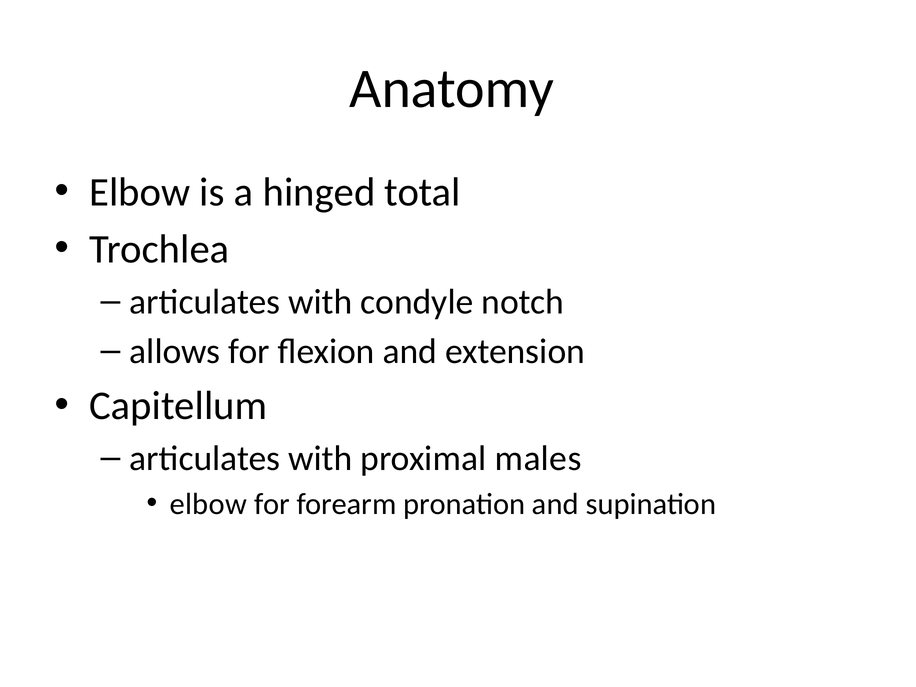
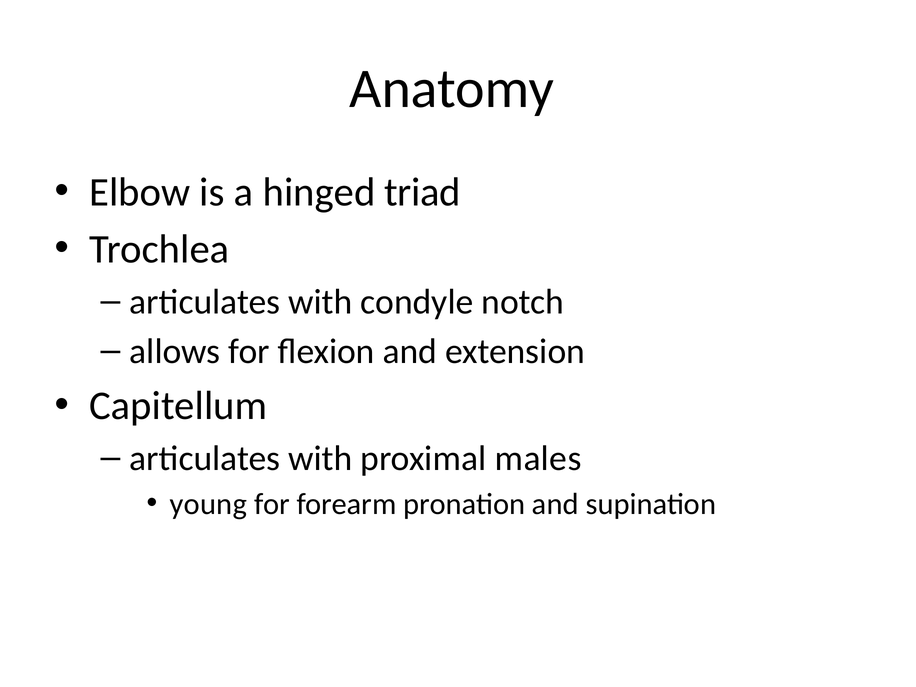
total: total -> triad
elbow at (208, 504): elbow -> young
